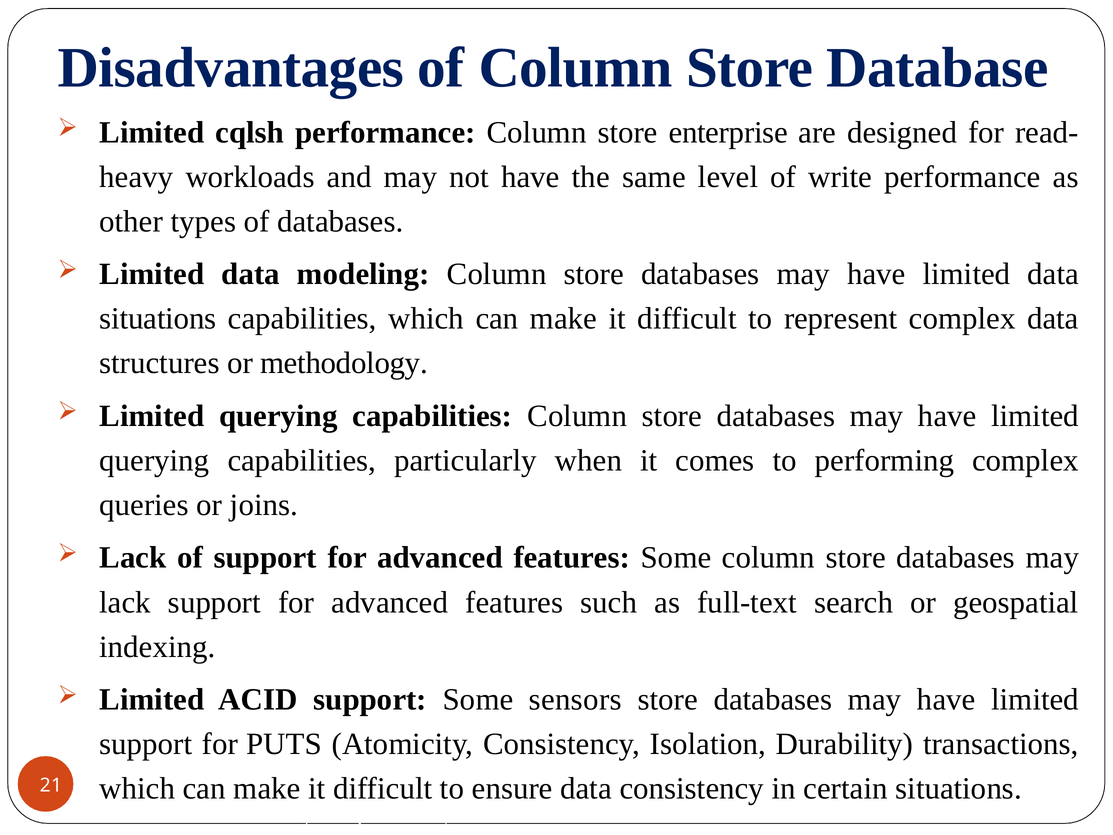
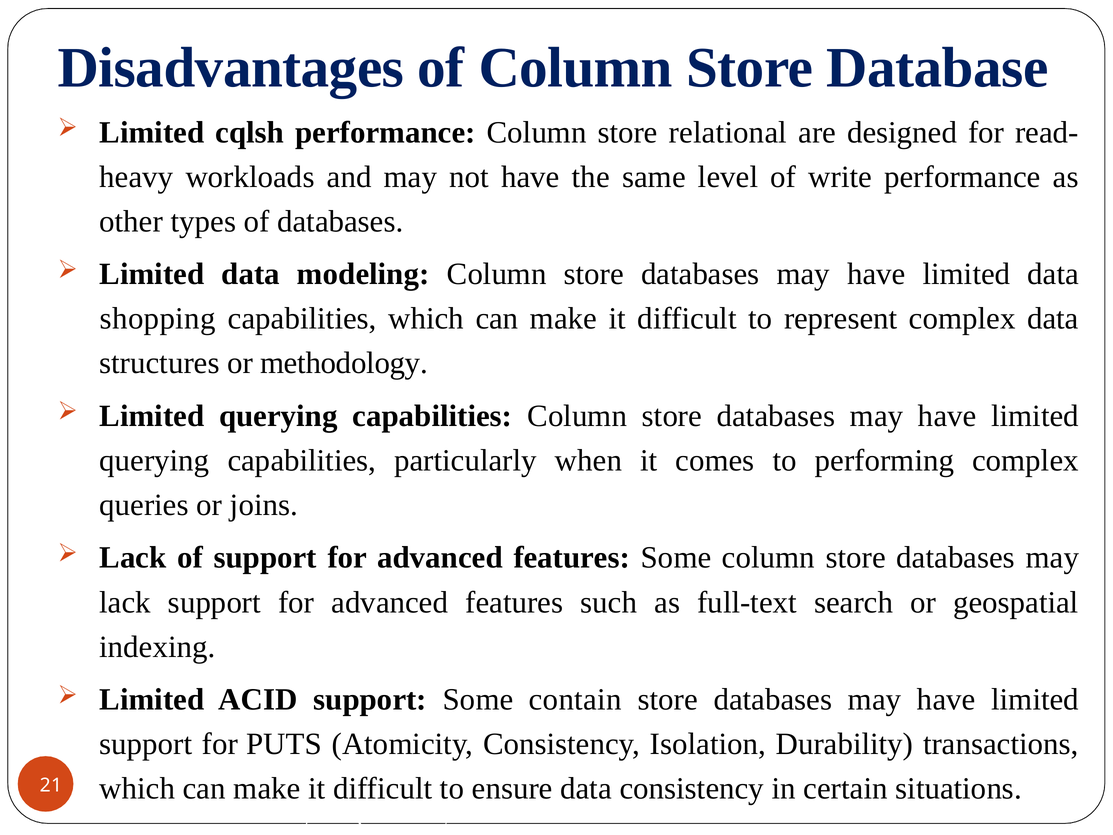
enterprise: enterprise -> relational
situations at (158, 319): situations -> shopping
sensors: sensors -> contain
